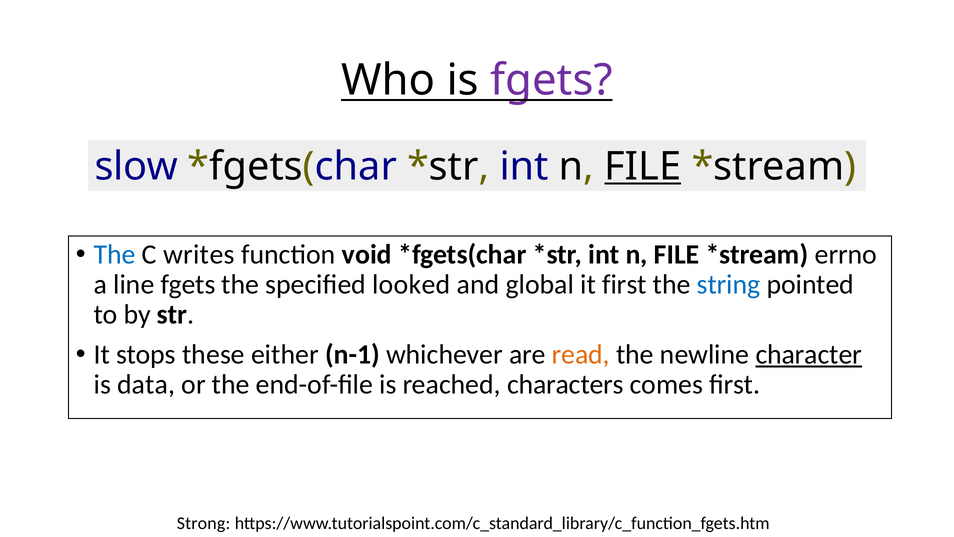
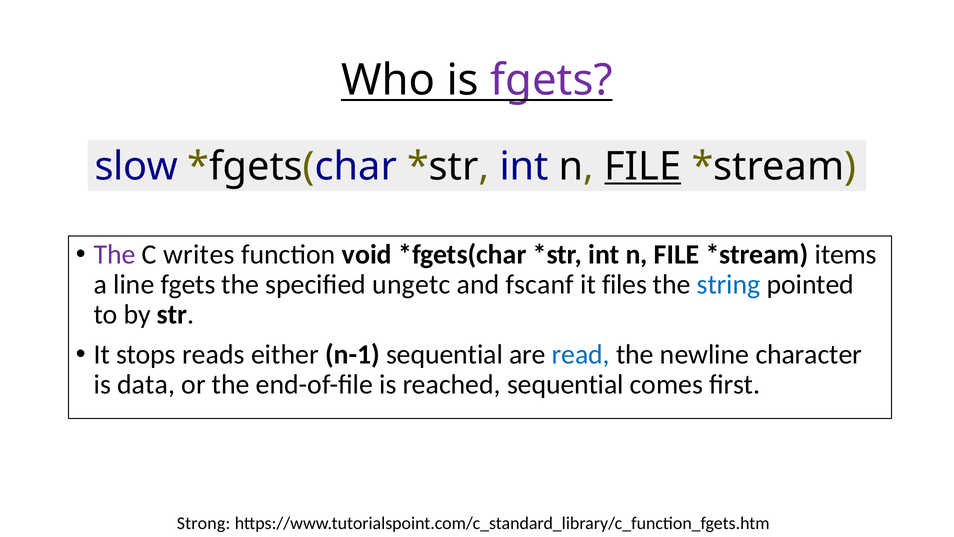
The at (115, 254) colour: blue -> purple
errno: errno -> items
looked: looked -> ungetc
global: global -> fscanf
it first: first -> files
these: these -> reads
n-1 whichever: whichever -> sequential
read colour: orange -> blue
character underline: present -> none
reached characters: characters -> sequential
